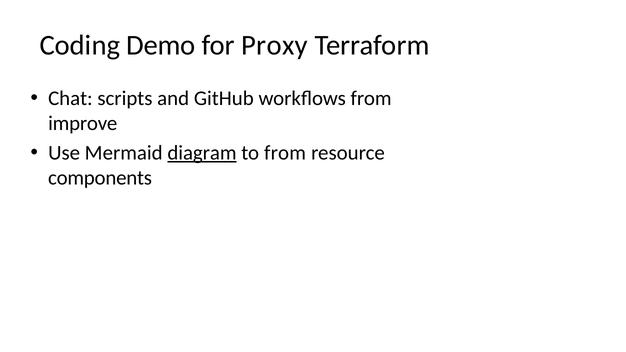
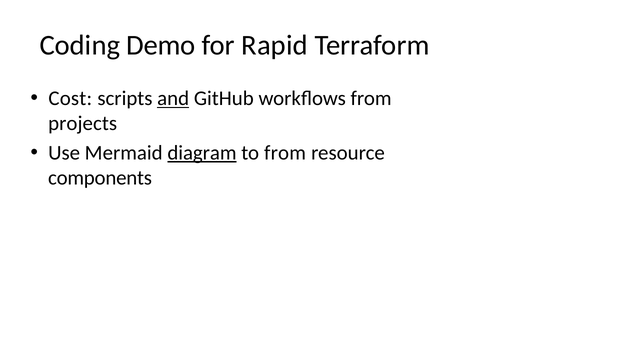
Proxy: Proxy -> Rapid
Chat: Chat -> Cost
and underline: none -> present
improve: improve -> projects
